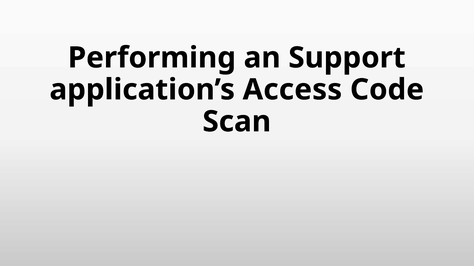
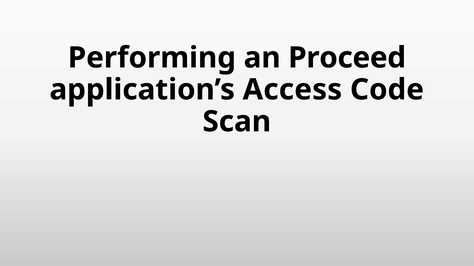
Support: Support -> Proceed
